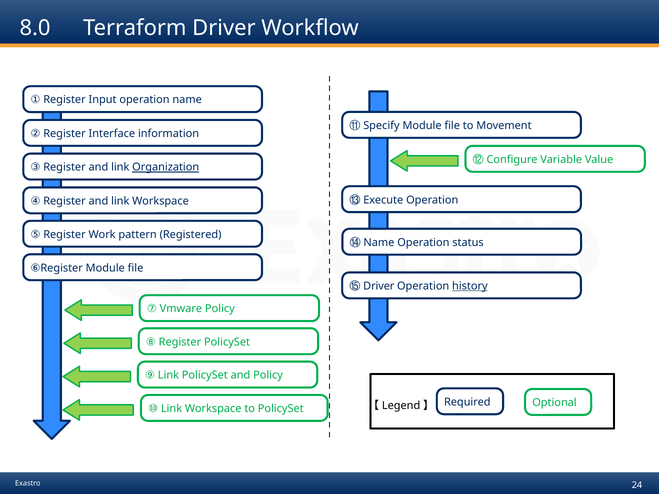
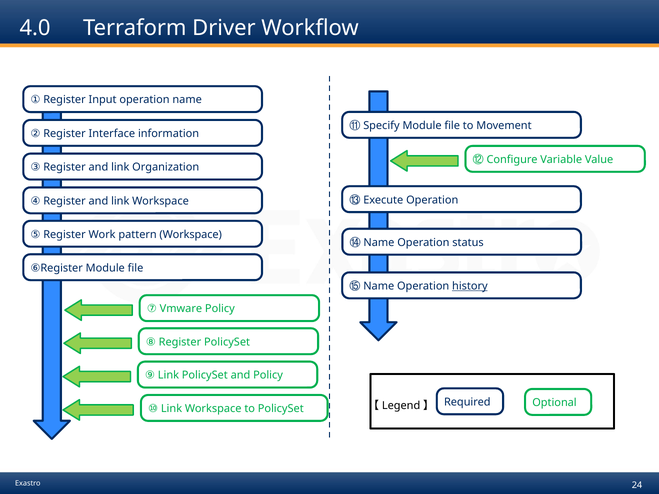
8.0: 8.0 -> 4.0
Organization underline: present -> none
pattern Registered: Registered -> Workspace
⑮ Driver: Driver -> Name
